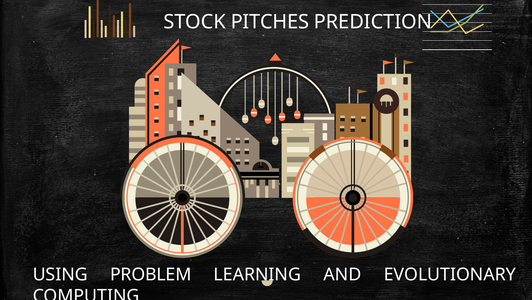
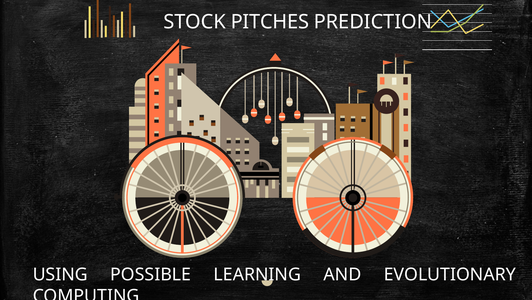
PROBLEM: PROBLEM -> POSSIBLE
